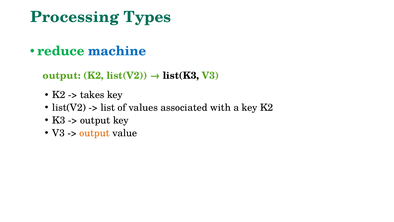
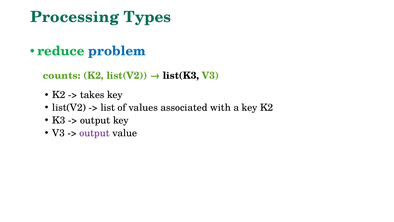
machine: machine -> problem
output at (62, 75): output -> counts
output at (95, 133) colour: orange -> purple
